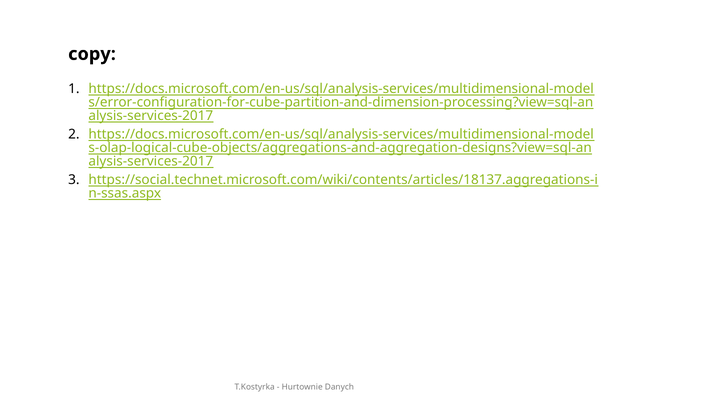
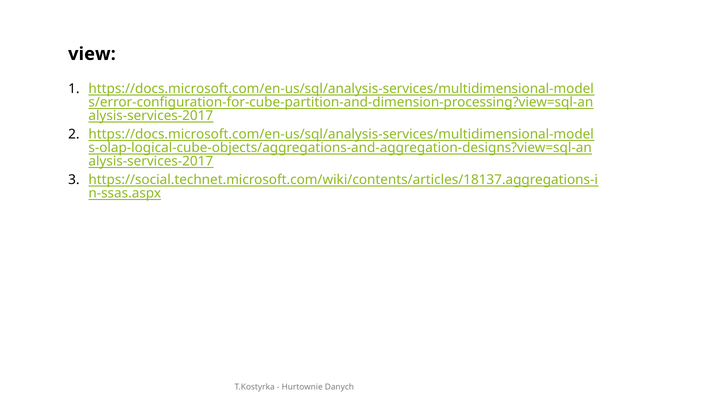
copy: copy -> view
